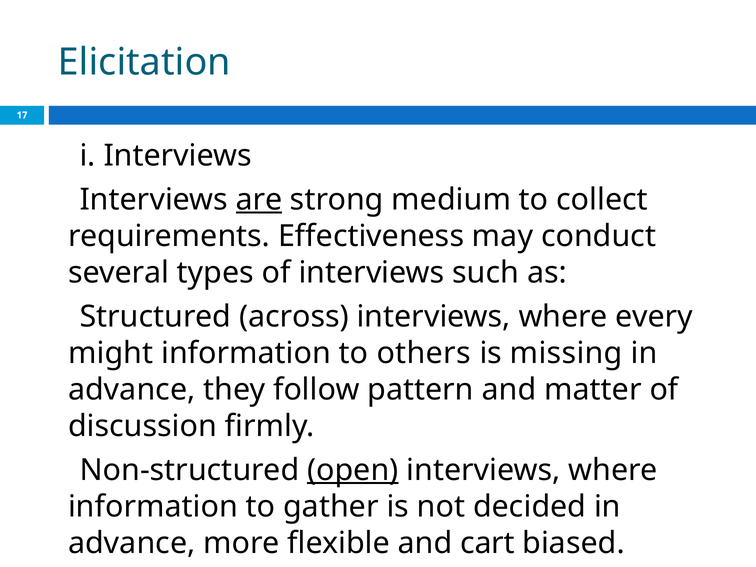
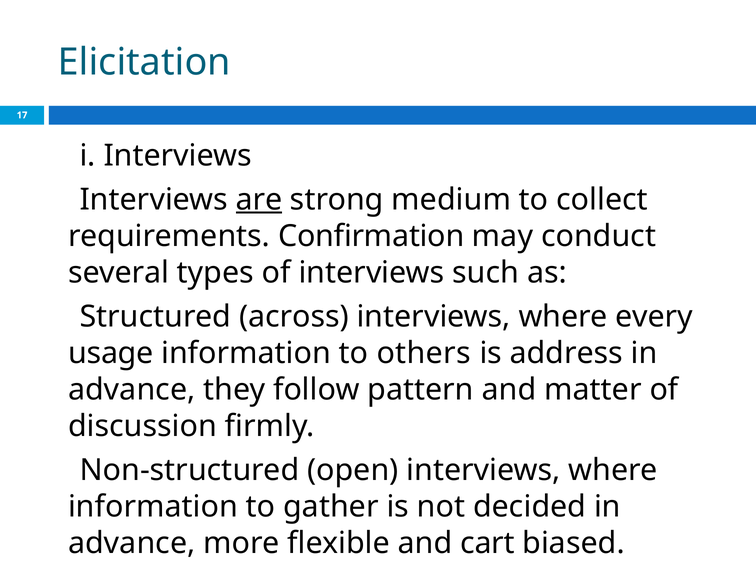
Effectiveness: Effectiveness -> Confirmation
might: might -> usage
missing: missing -> address
open underline: present -> none
